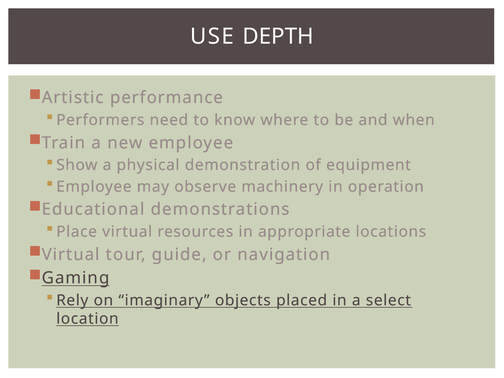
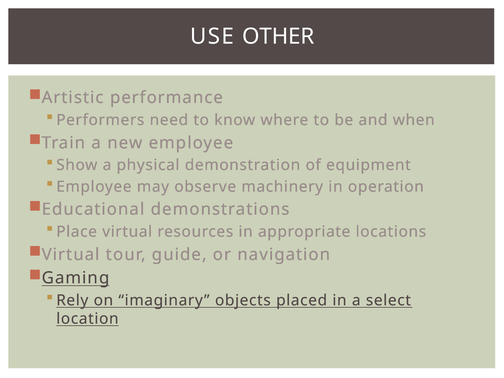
DEPTH: DEPTH -> OTHER
